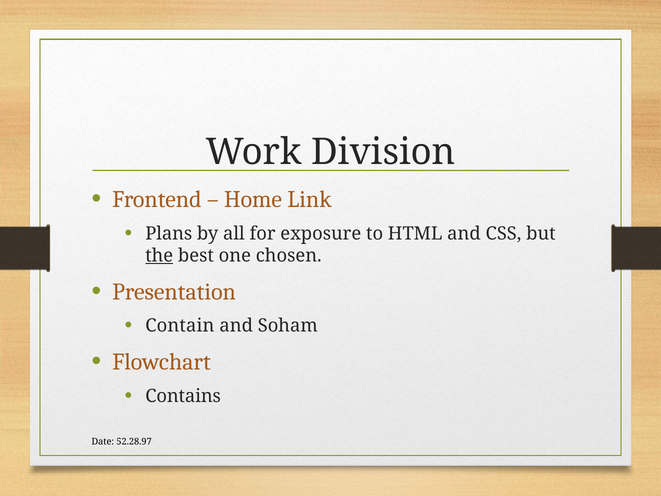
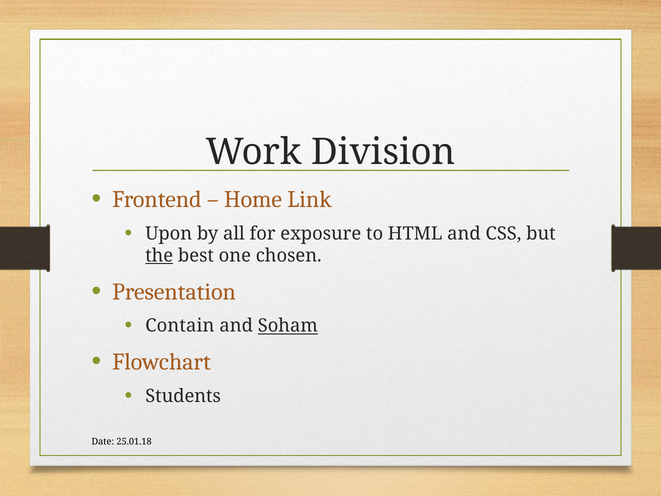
Plans: Plans -> Upon
Soham underline: none -> present
Contains: Contains -> Students
52.28.97: 52.28.97 -> 25.01.18
